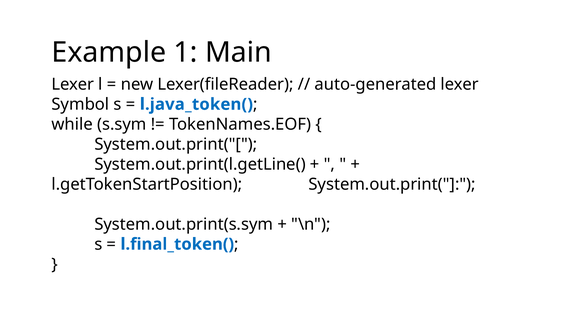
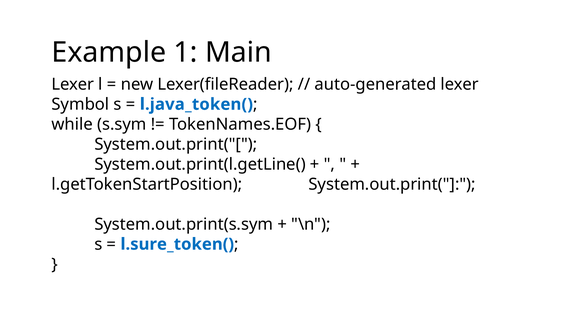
l.final_token(: l.final_token( -> l.sure_token(
